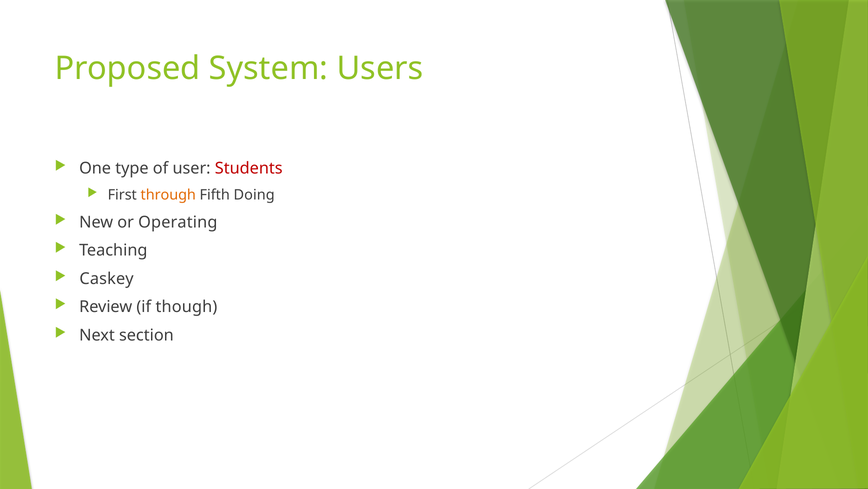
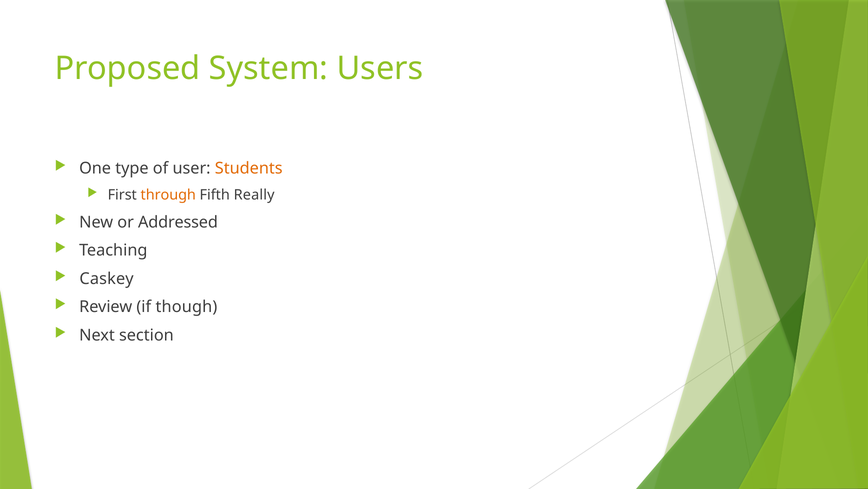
Students colour: red -> orange
Doing: Doing -> Really
Operating: Operating -> Addressed
